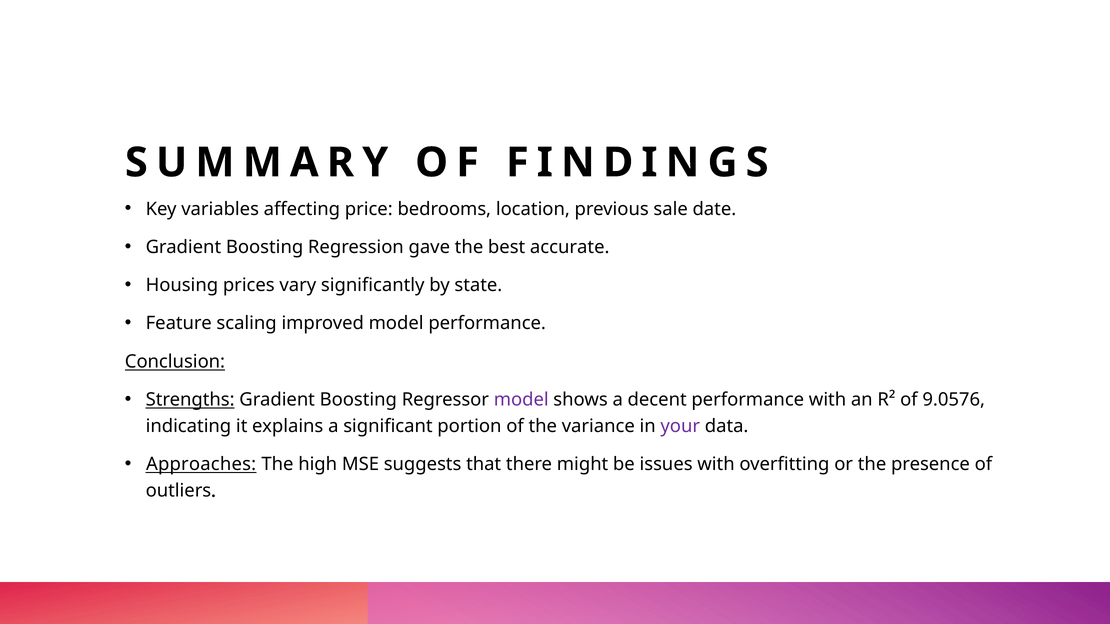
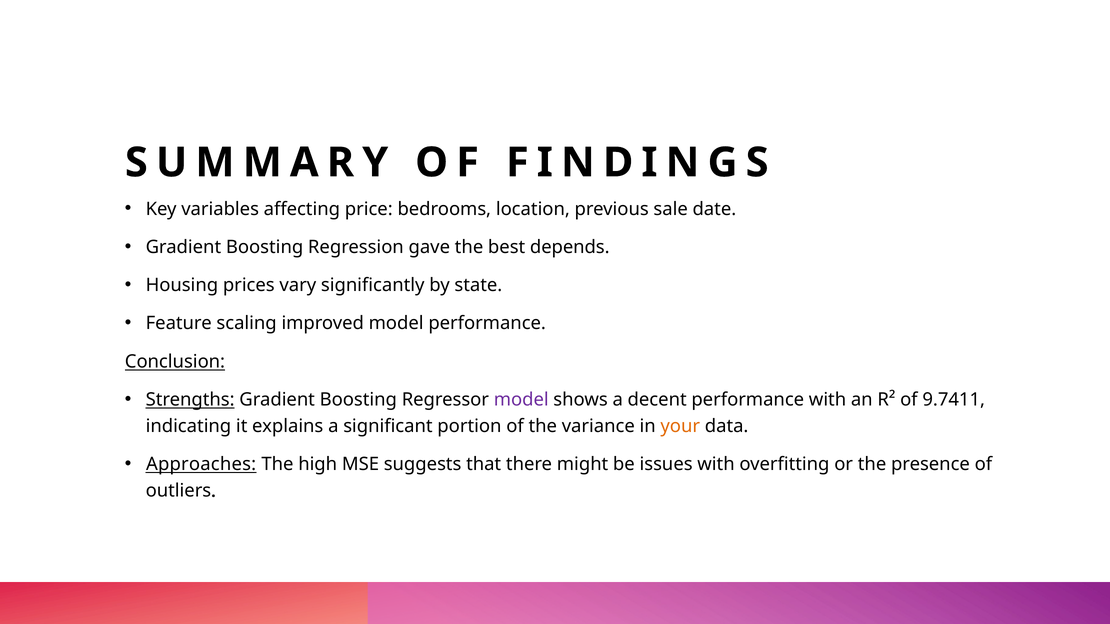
accurate: accurate -> depends
9.0576: 9.0576 -> 9.7411
your colour: purple -> orange
